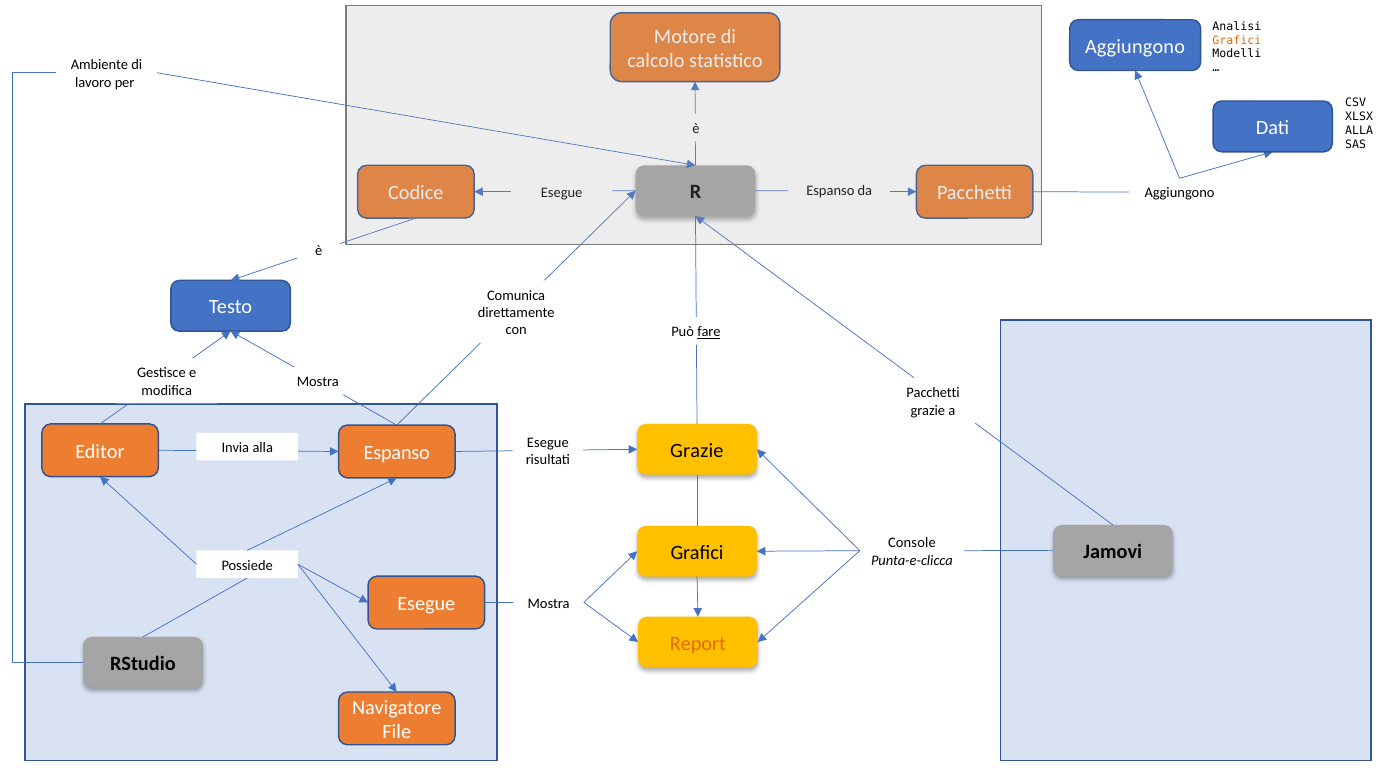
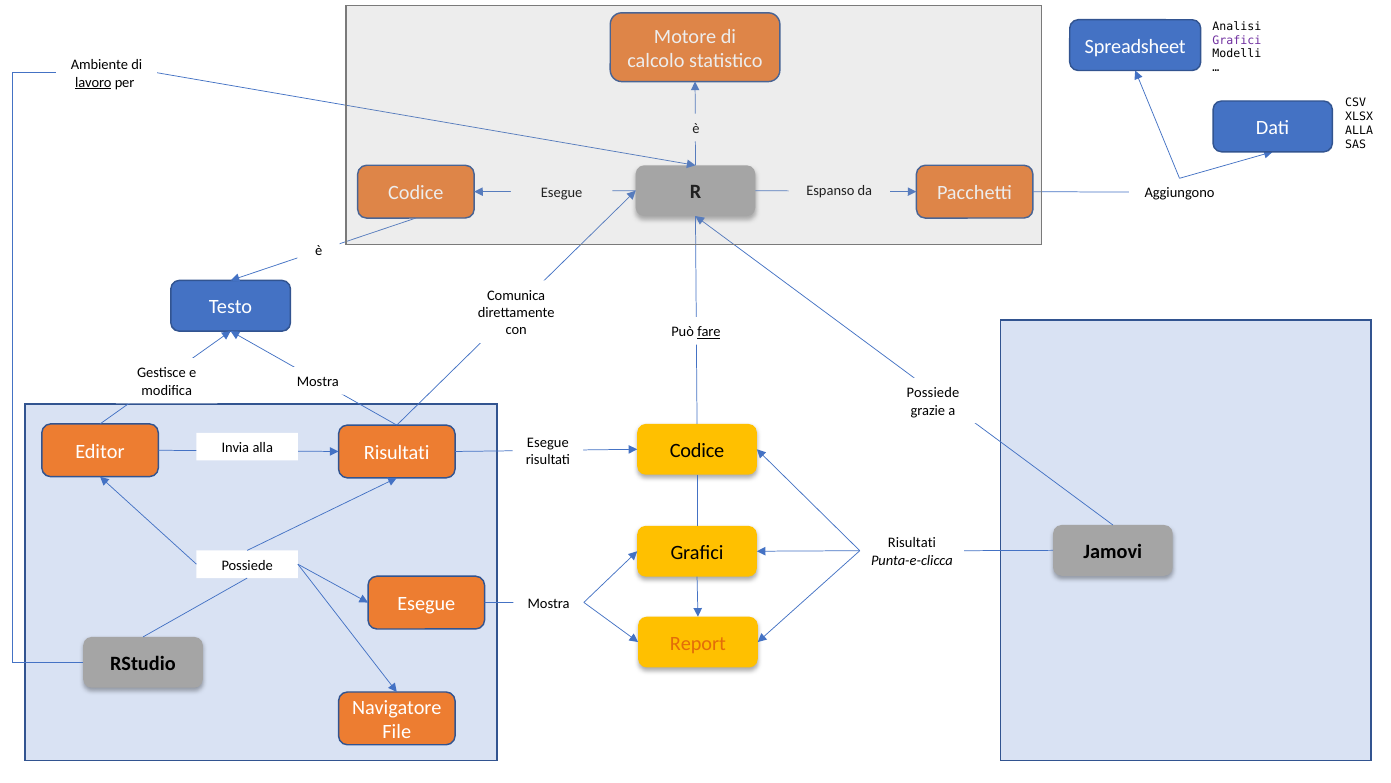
Grafici at (1237, 40) colour: orange -> purple
Aggiungono at (1135, 46): Aggiungono -> Spreadsheet
lavoro underline: none -> present
Pacchetti at (933, 393): Pacchetti -> Possiede
Grazie at (697, 450): Grazie -> Codice
Espanso at (397, 453): Espanso -> Risultati
Console at (912, 543): Console -> Risultati
